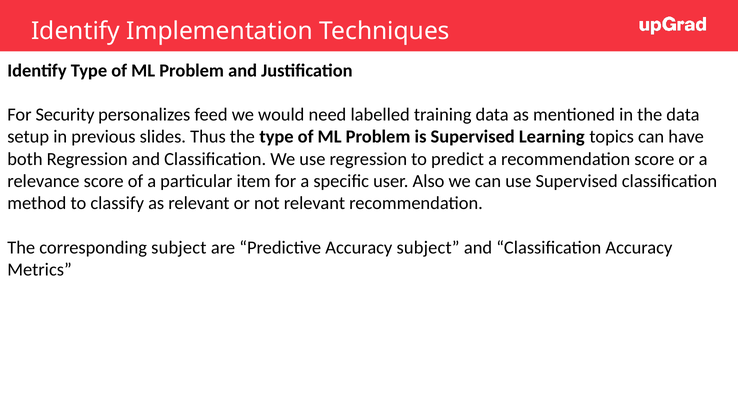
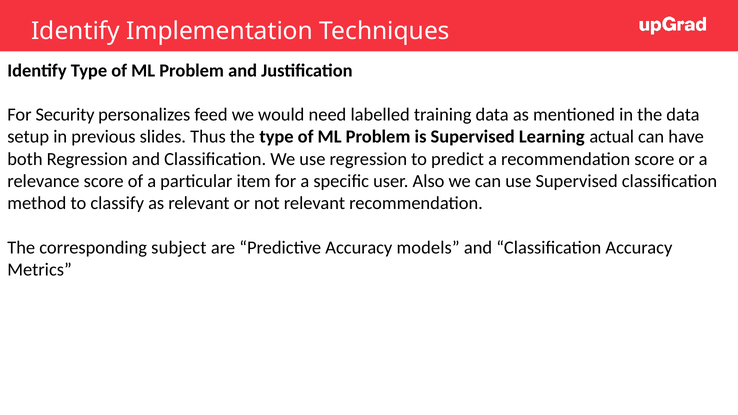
topics: topics -> actual
Accuracy subject: subject -> models
